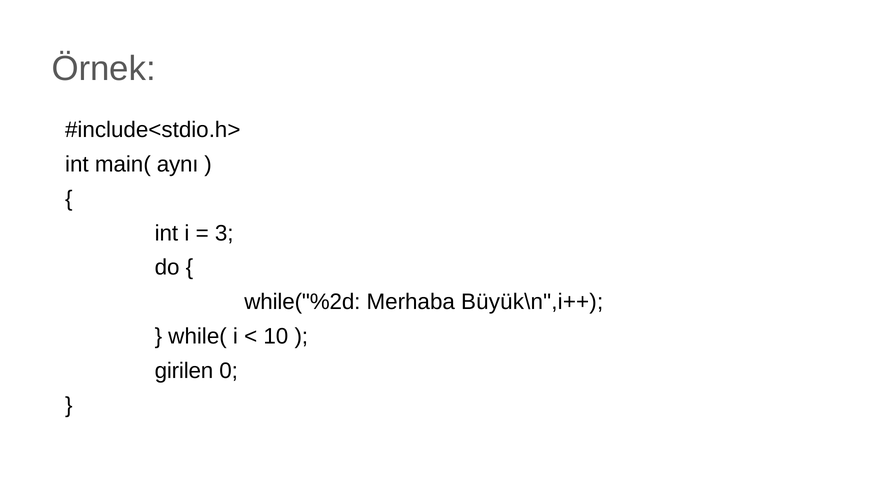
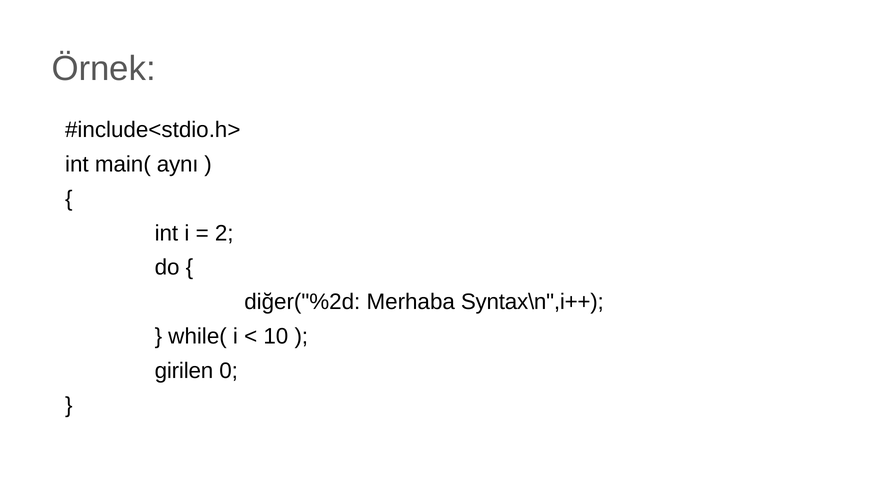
3: 3 -> 2
while("%2d: while("%2d -> diğer("%2d
Büyük\n",i++: Büyük\n",i++ -> Syntax\n",i++
